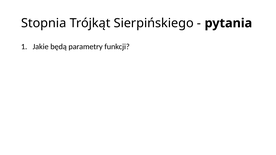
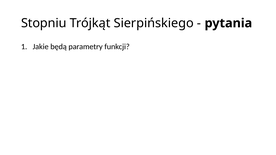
Stopnia: Stopnia -> Stopniu
